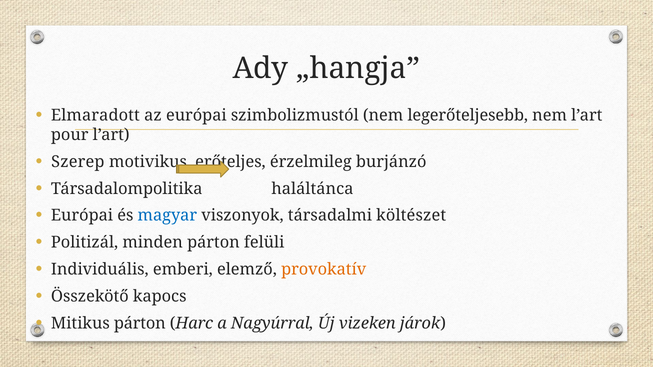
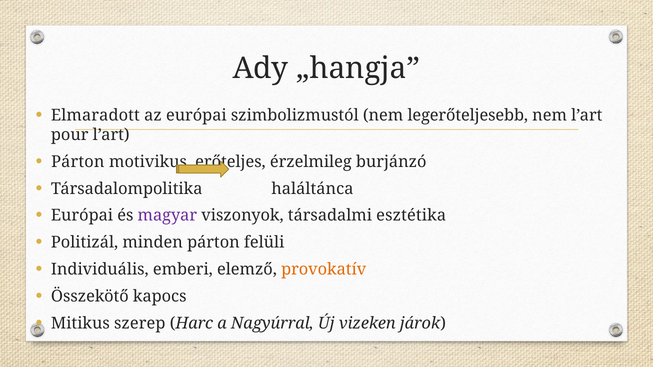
Szerep at (78, 162): Szerep -> Párton
magyar colour: blue -> purple
költészet: költészet -> esztétika
Mitikus párton: párton -> szerep
